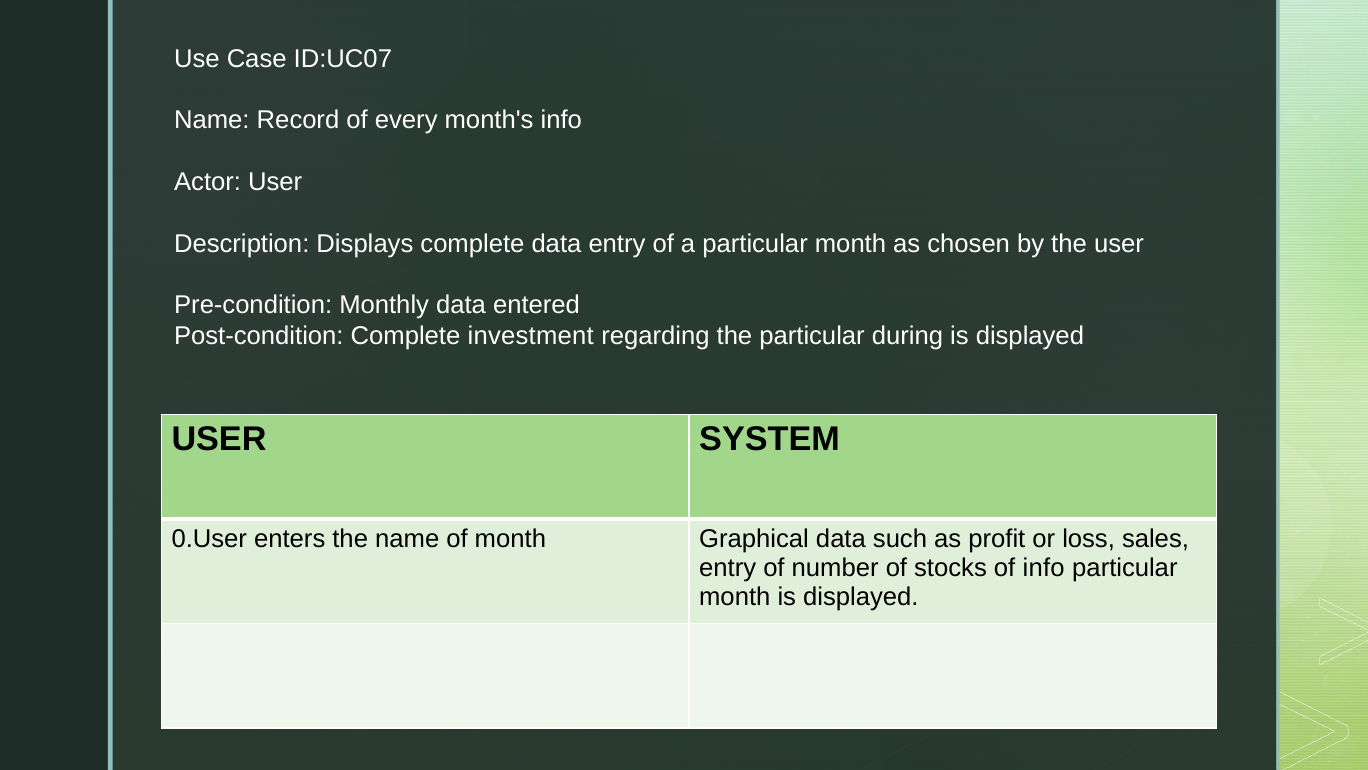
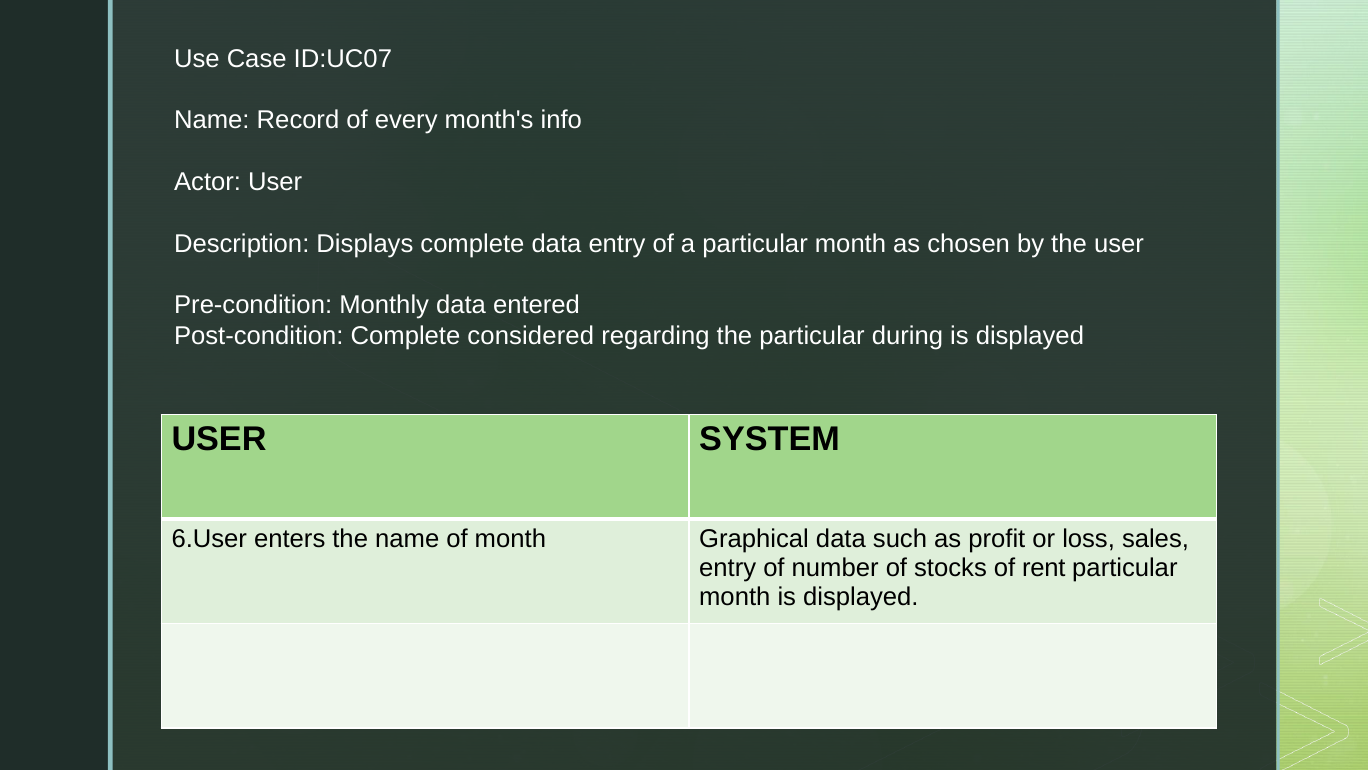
investment: investment -> considered
0.User: 0.User -> 6.User
of info: info -> rent
